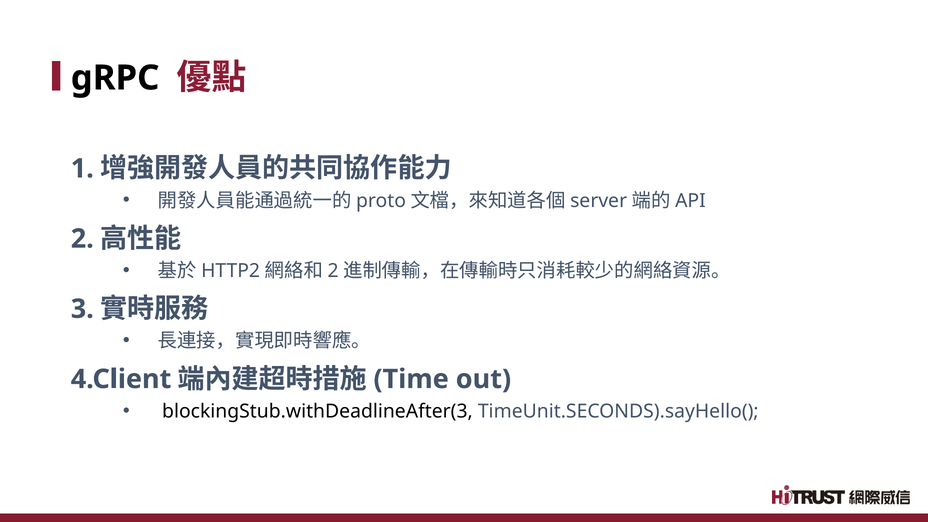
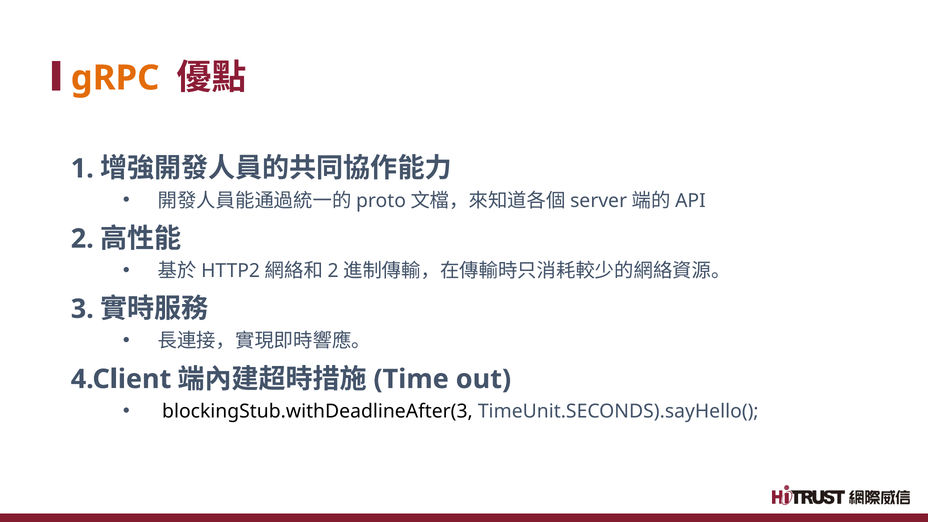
gRPC colour: black -> orange
